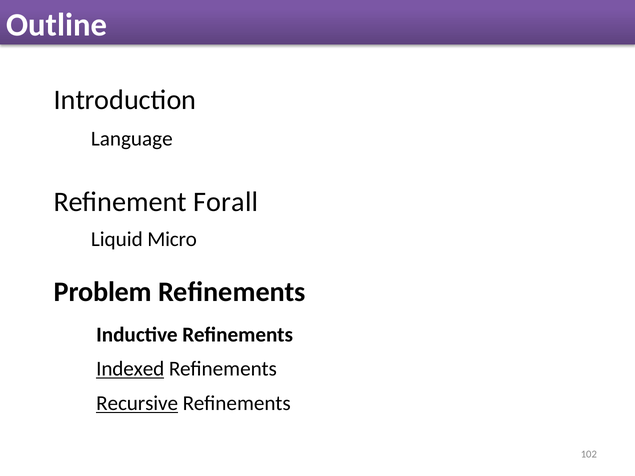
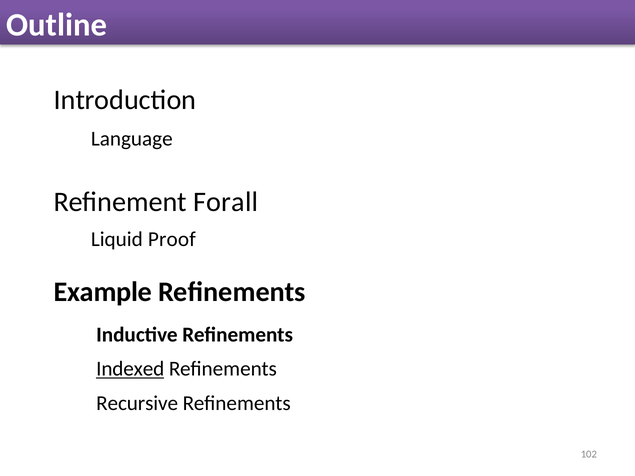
Micro: Micro -> Proof
Problem: Problem -> Example
Recursive underline: present -> none
